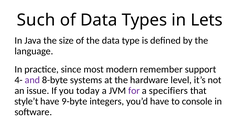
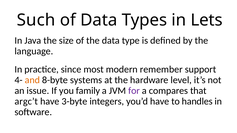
and colour: purple -> orange
today: today -> family
specifiers: specifiers -> compares
style’t: style’t -> argc’t
9-byte: 9-byte -> 3-byte
console: console -> handles
